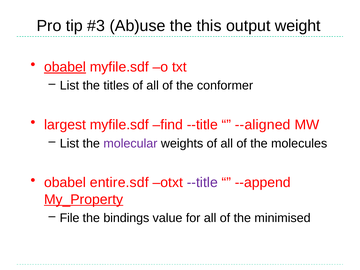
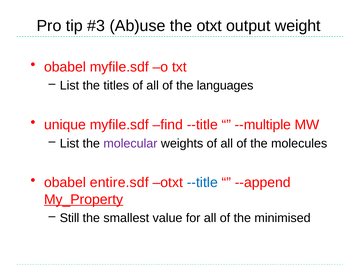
the this: this -> otxt
obabel at (65, 67) underline: present -> none
conformer: conformer -> languages
largest: largest -> unique
--aligned: --aligned -> --multiple
--title at (202, 183) colour: purple -> blue
File: File -> Still
bindings: bindings -> smallest
